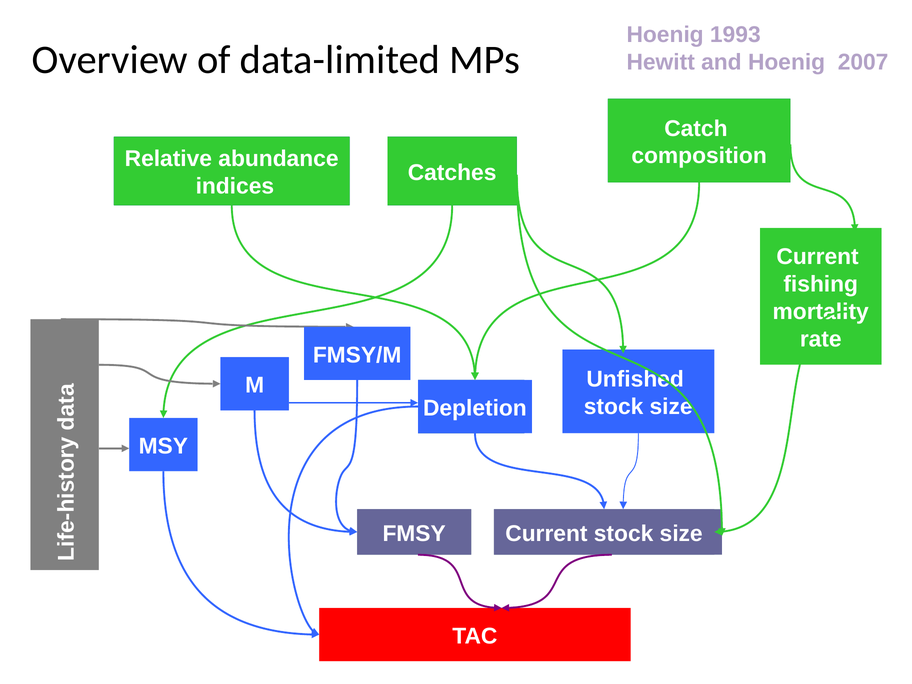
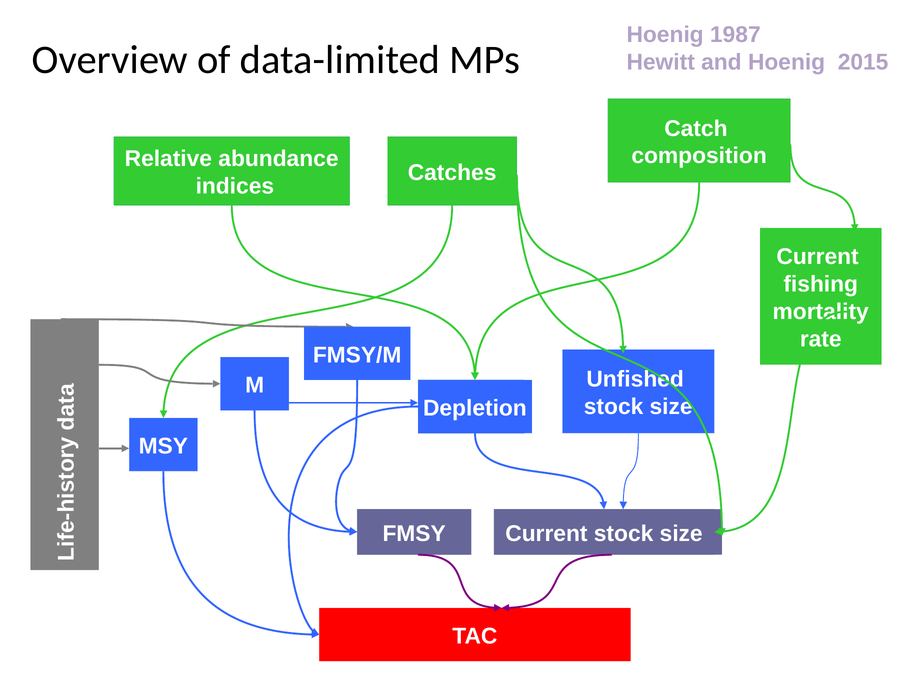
1993: 1993 -> 1987
2007: 2007 -> 2015
